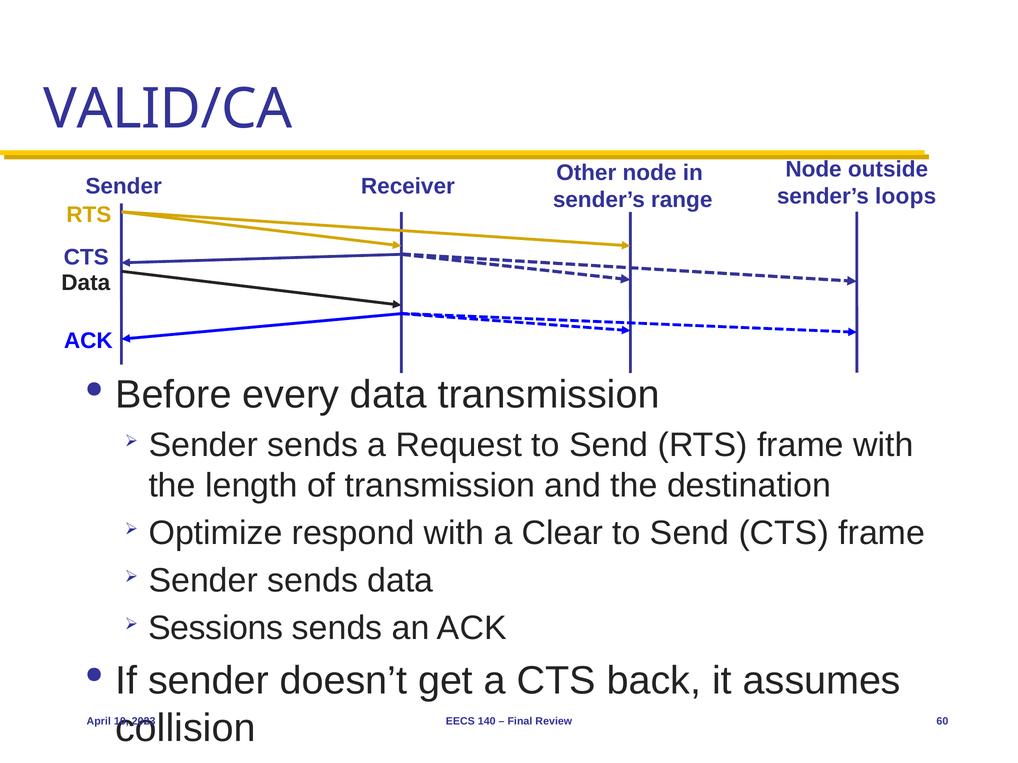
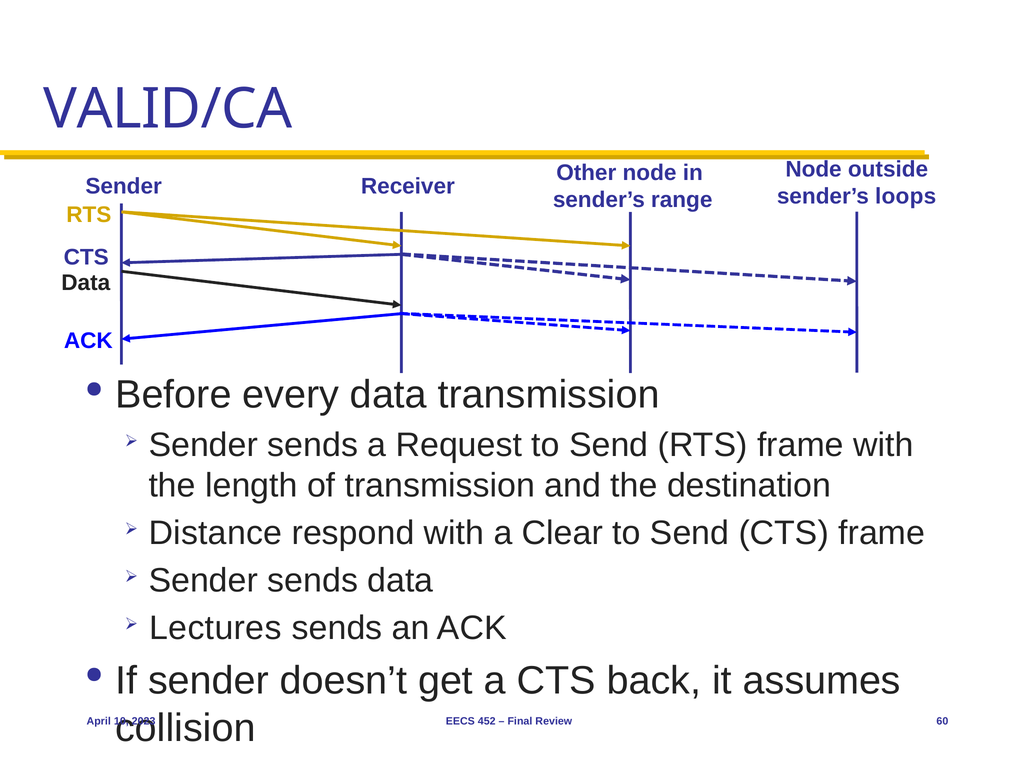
Optimize: Optimize -> Distance
Sessions: Sessions -> Lectures
140: 140 -> 452
